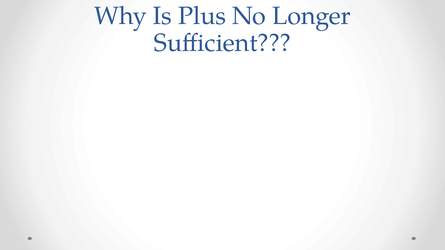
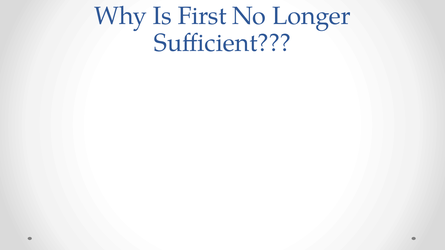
Plus: Plus -> First
